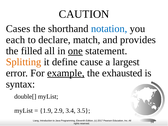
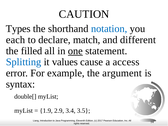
Cases: Cases -> Types
provides: provides -> different
Splitting colour: orange -> blue
define: define -> values
largest: largest -> access
example underline: present -> none
exhausted: exhausted -> argument
